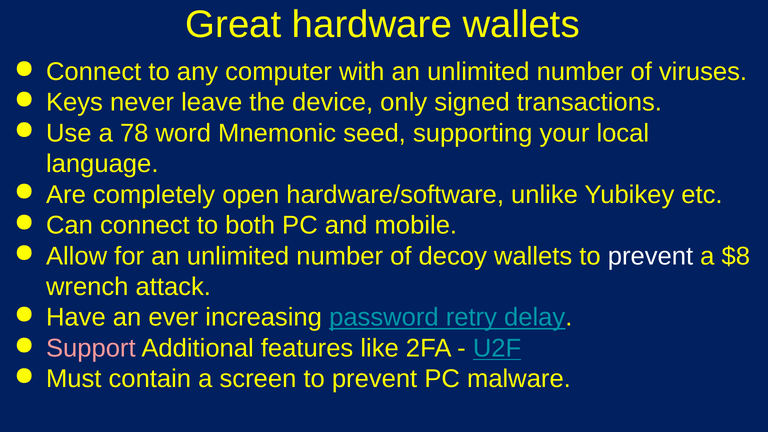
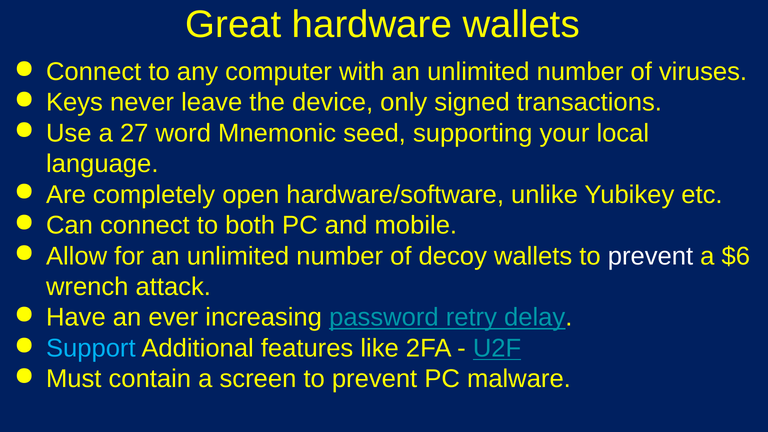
78: 78 -> 27
$8: $8 -> $6
Support colour: pink -> light blue
